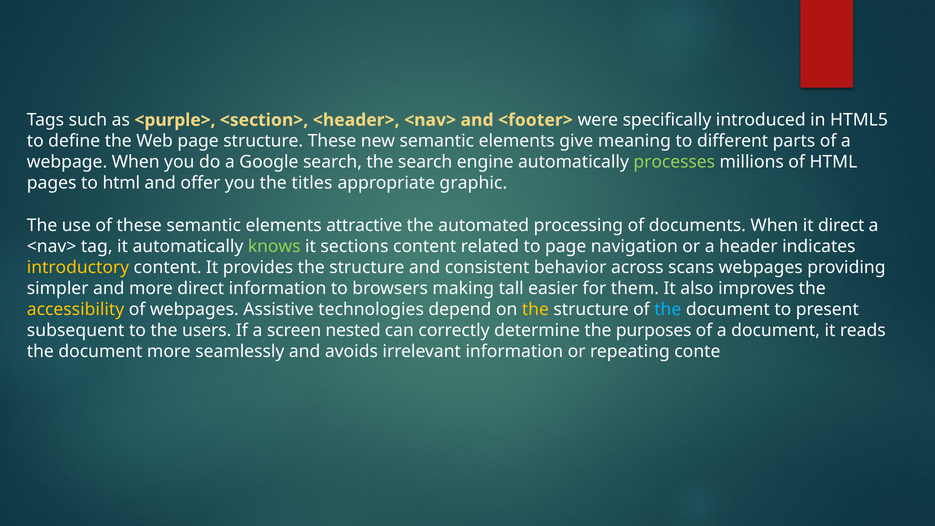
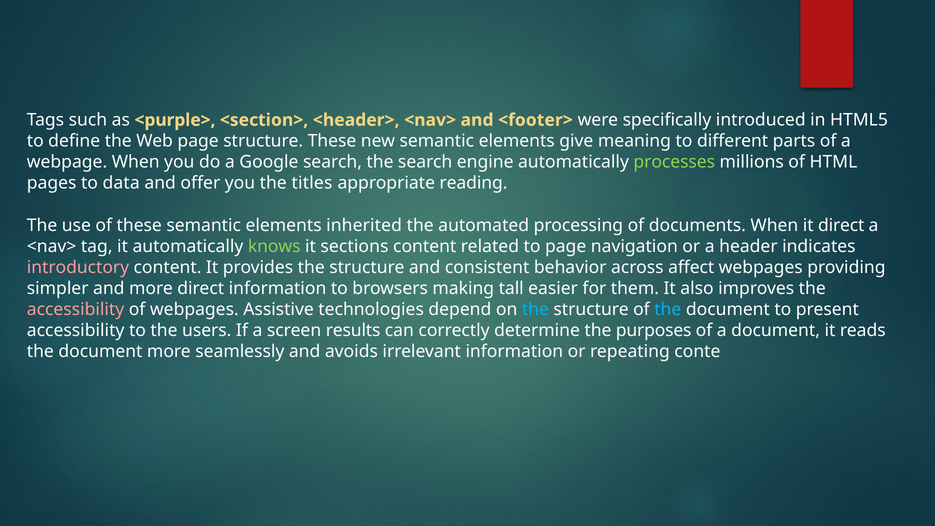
to html: html -> data
graphic: graphic -> reading
attractive: attractive -> inherited
introductory colour: yellow -> pink
scans: scans -> affect
accessibility at (76, 309) colour: yellow -> pink
the at (535, 309) colour: yellow -> light blue
subsequent at (76, 330): subsequent -> accessibility
nested: nested -> results
